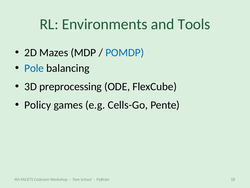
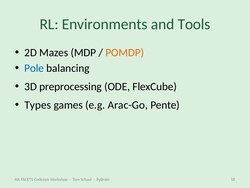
POMDP colour: blue -> orange
Policy: Policy -> Types
Cells-Go: Cells-Go -> Arac-Go
